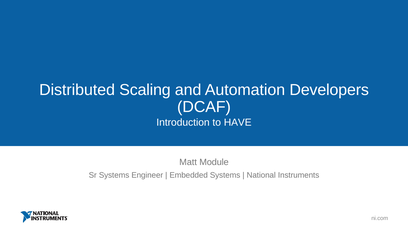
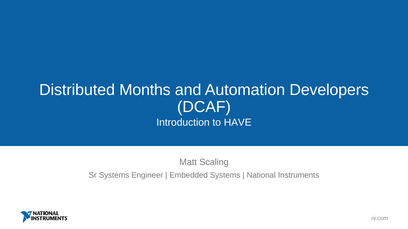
Scaling: Scaling -> Months
Module: Module -> Scaling
